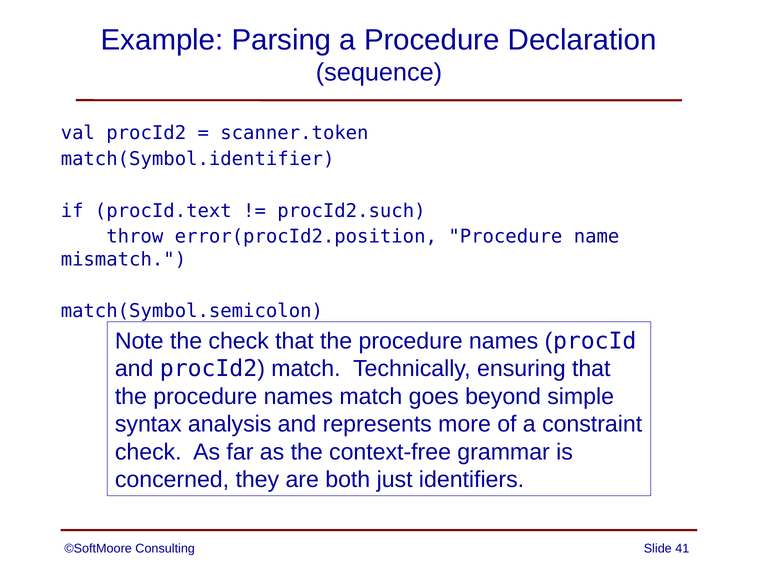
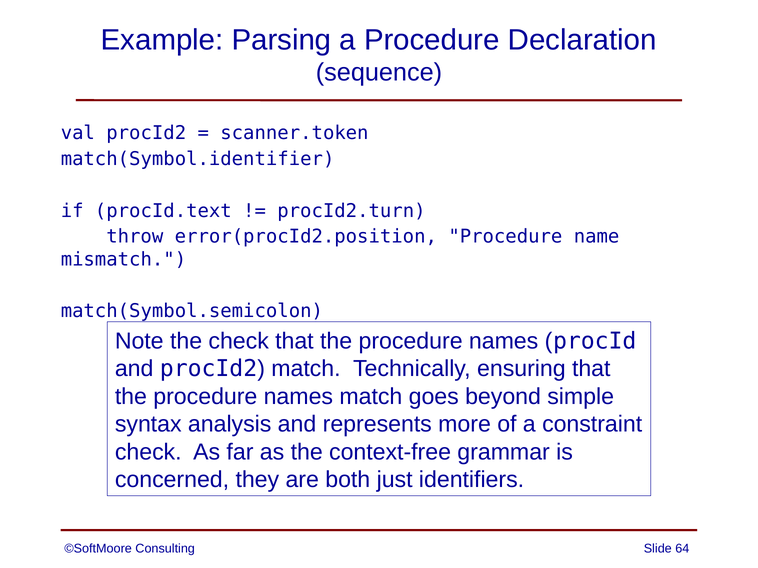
procId2.such: procId2.such -> procId2.turn
41: 41 -> 64
